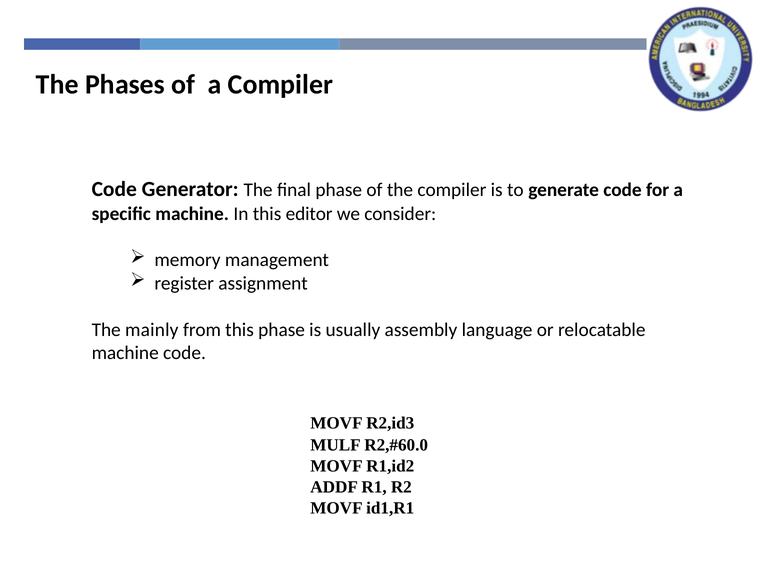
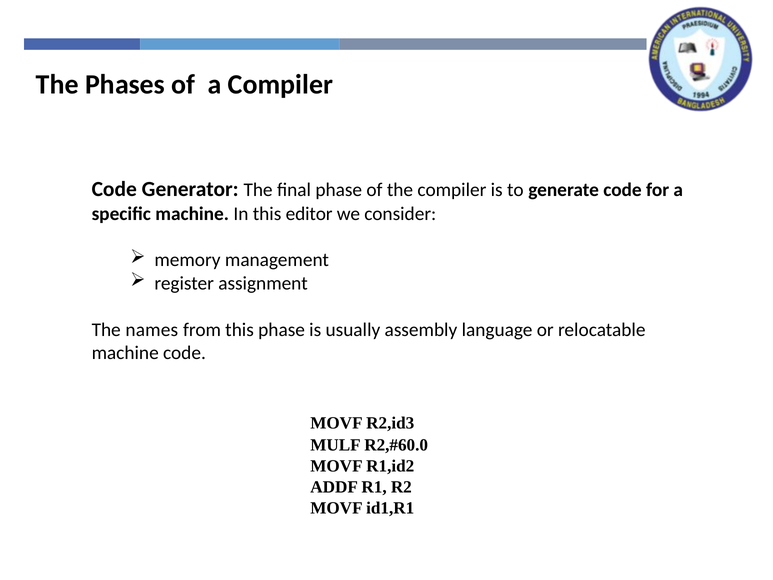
mainly: mainly -> names
